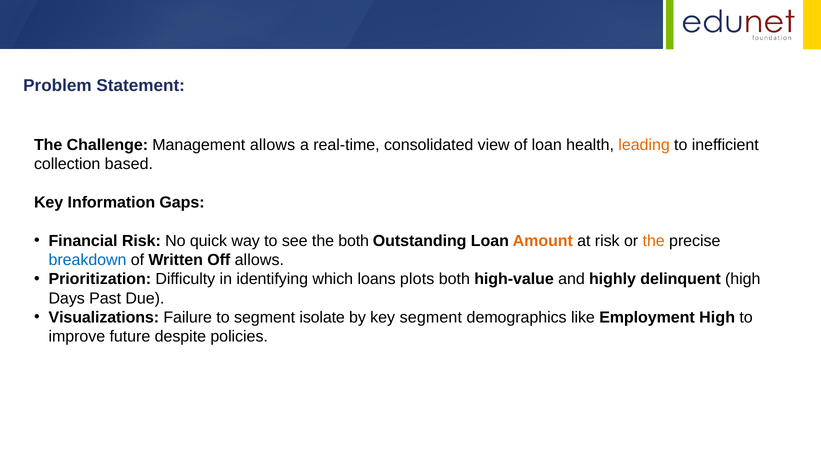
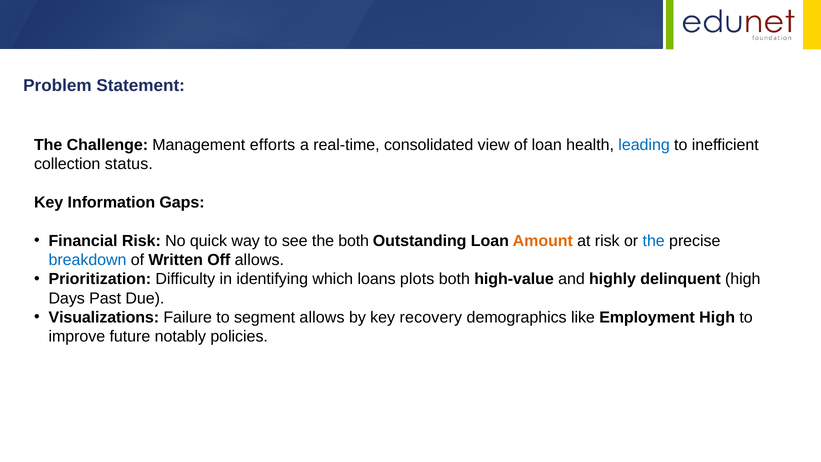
Management allows: allows -> efforts
leading colour: orange -> blue
based: based -> status
the at (654, 241) colour: orange -> blue
segment isolate: isolate -> allows
key segment: segment -> recovery
despite: despite -> notably
